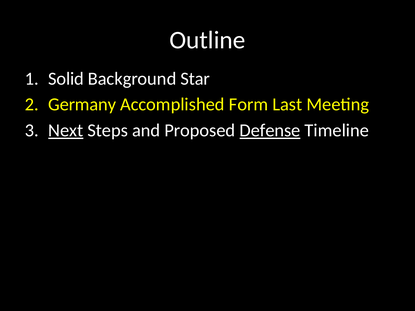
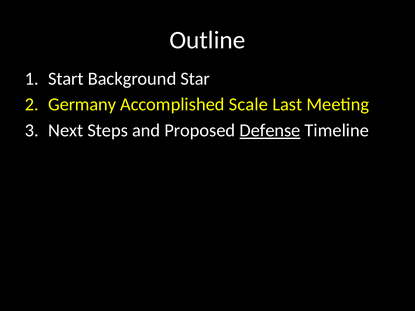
Solid: Solid -> Start
Form: Form -> Scale
Next underline: present -> none
